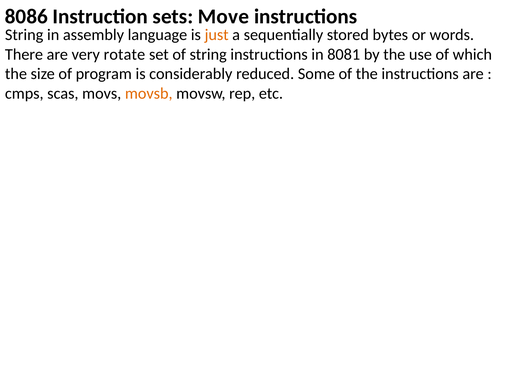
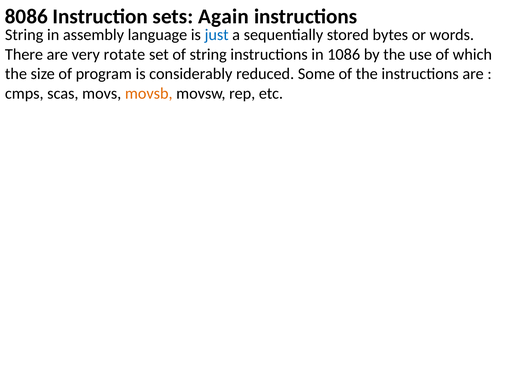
Move: Move -> Again
just colour: orange -> blue
8081: 8081 -> 1086
